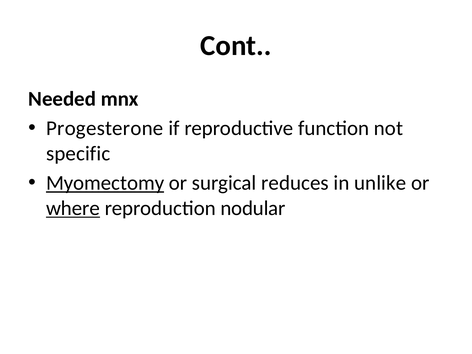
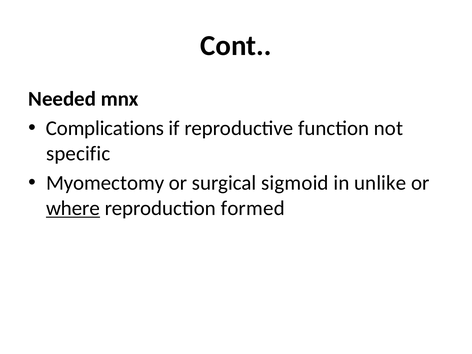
Progesterone: Progesterone -> Complications
Myomectomy underline: present -> none
reduces: reduces -> sigmoid
nodular: nodular -> formed
